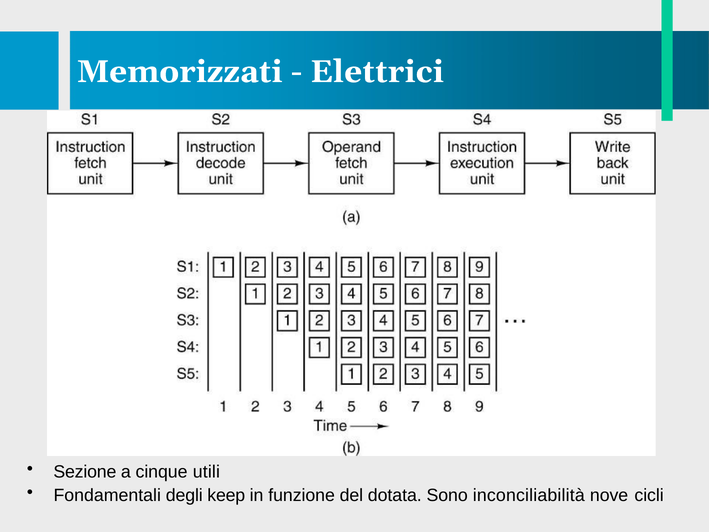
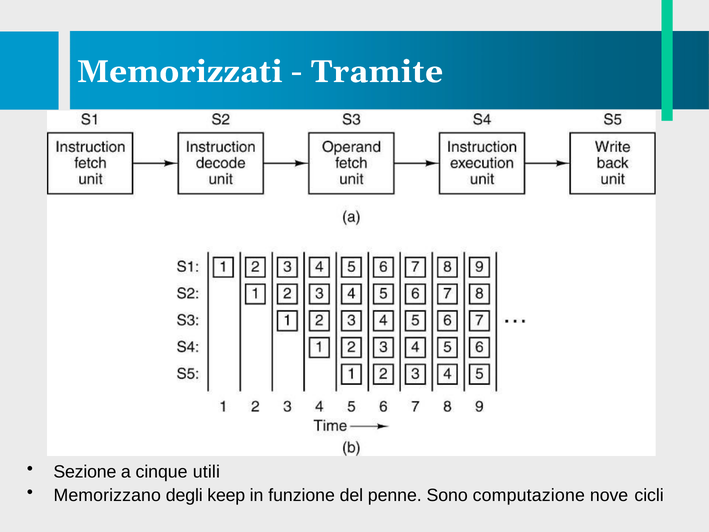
Elettrici: Elettrici -> Tramite
Fondamentali: Fondamentali -> Memorizzano
dotata: dotata -> penne
inconciliabilità: inconciliabilità -> computazione
